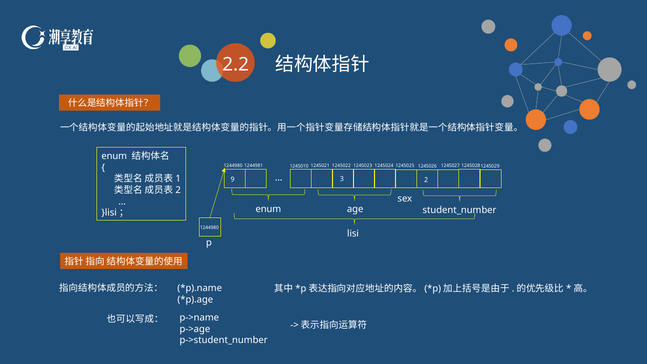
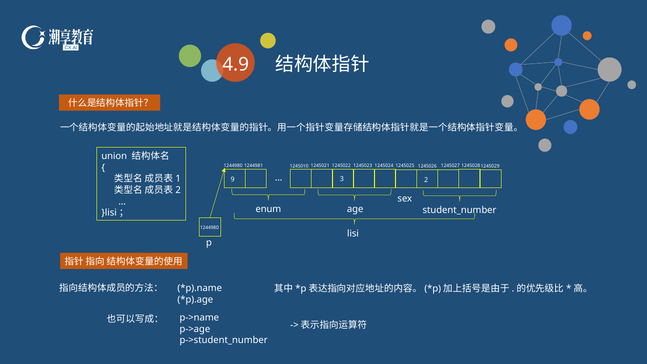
2.2: 2.2 -> 4.9
enum at (114, 156): enum -> union
